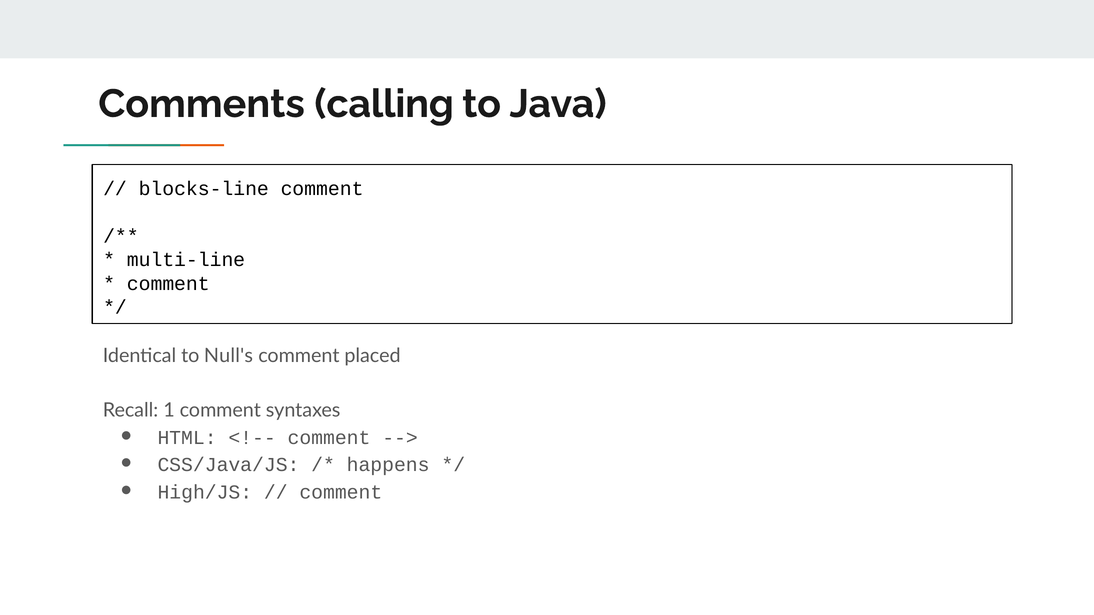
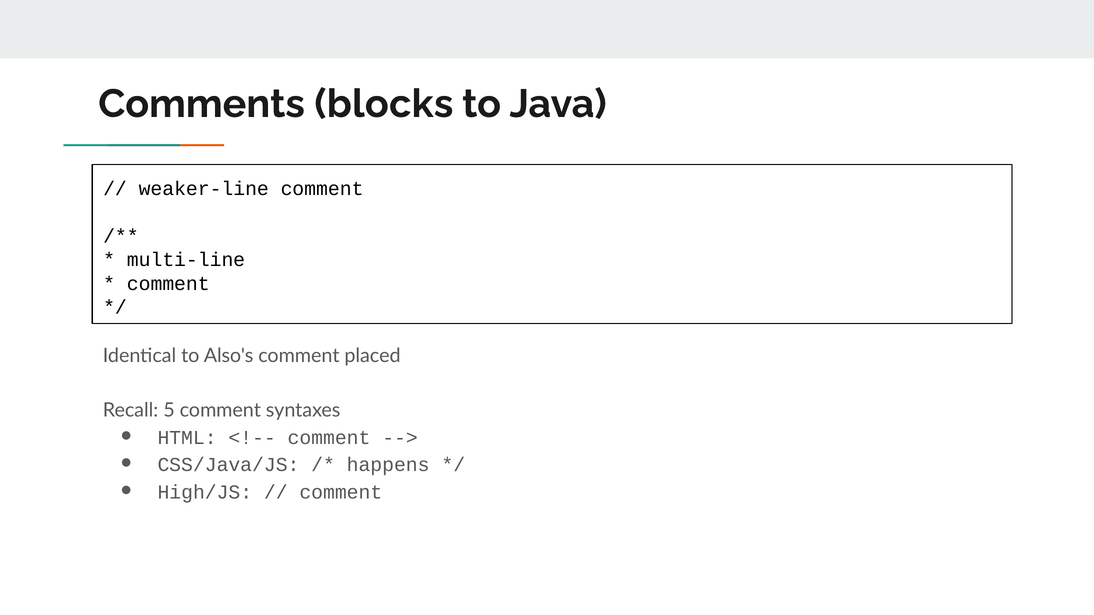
calling: calling -> blocks
blocks-line: blocks-line -> weaker-line
Null's: Null's -> Also's
1: 1 -> 5
